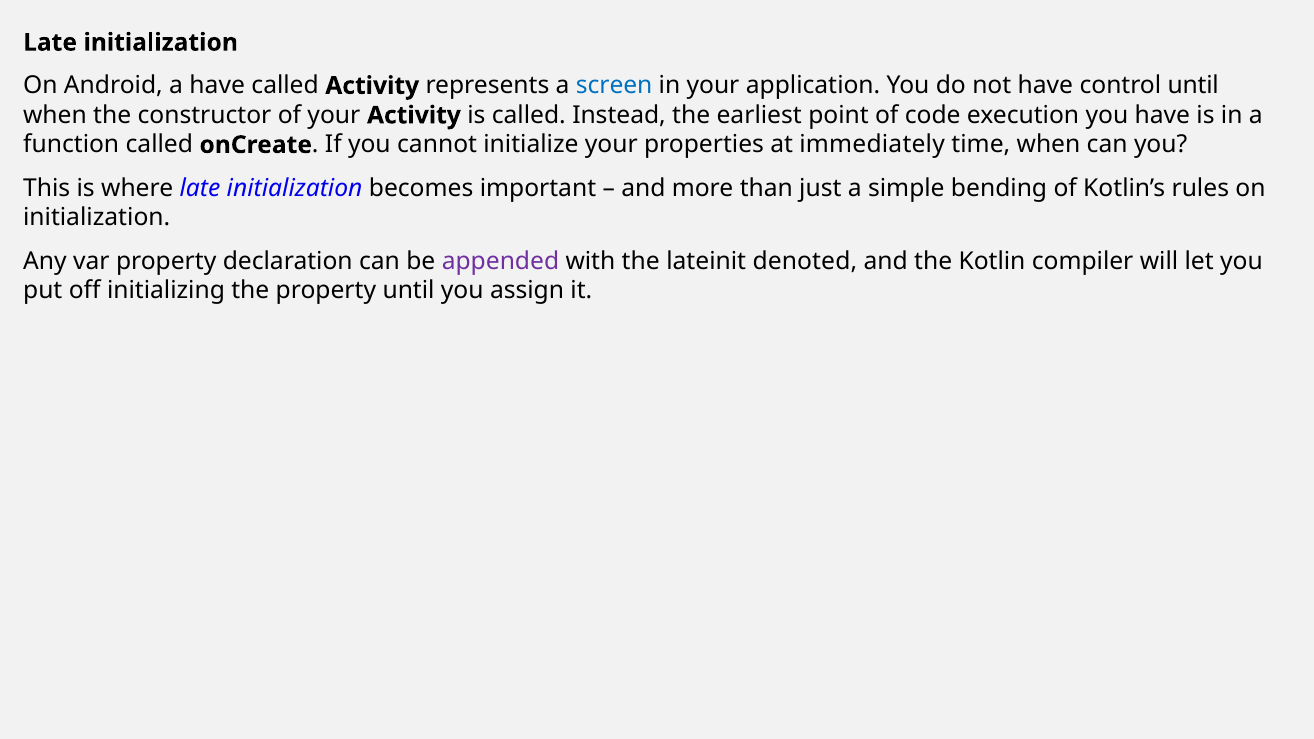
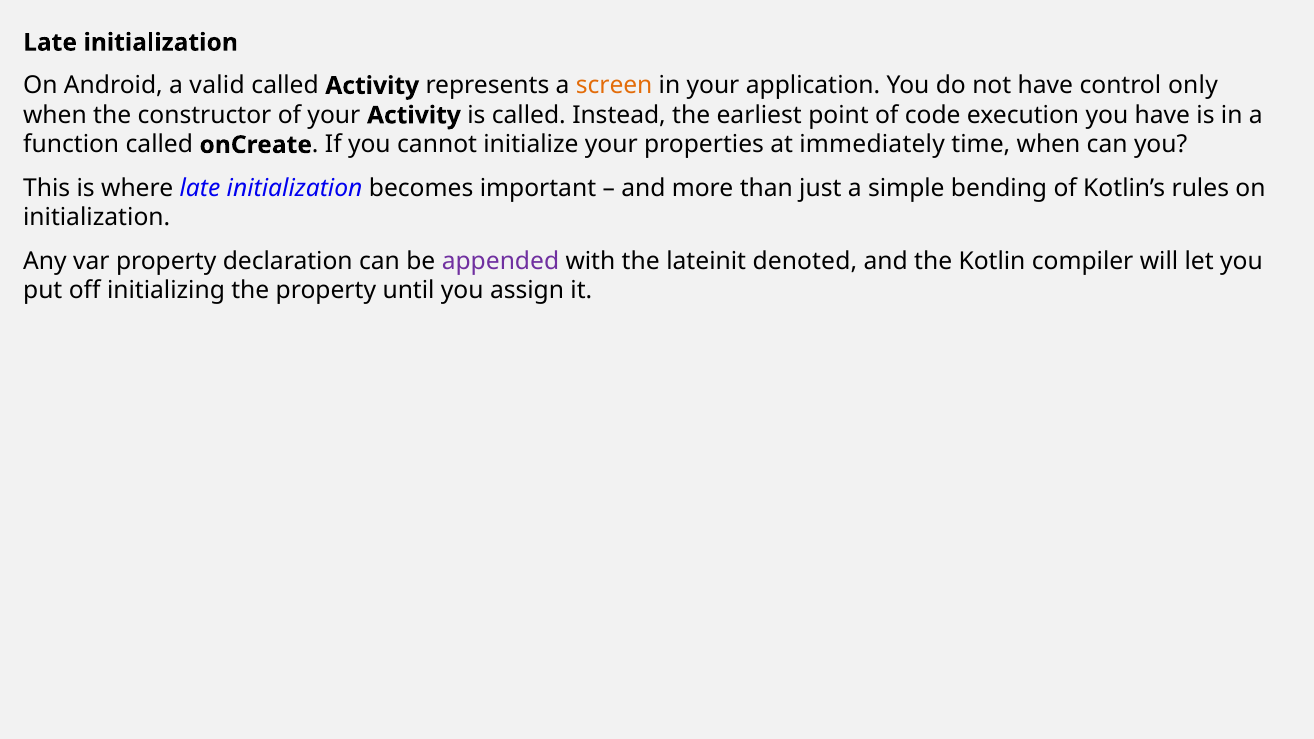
a have: have -> valid
screen colour: blue -> orange
control until: until -> only
